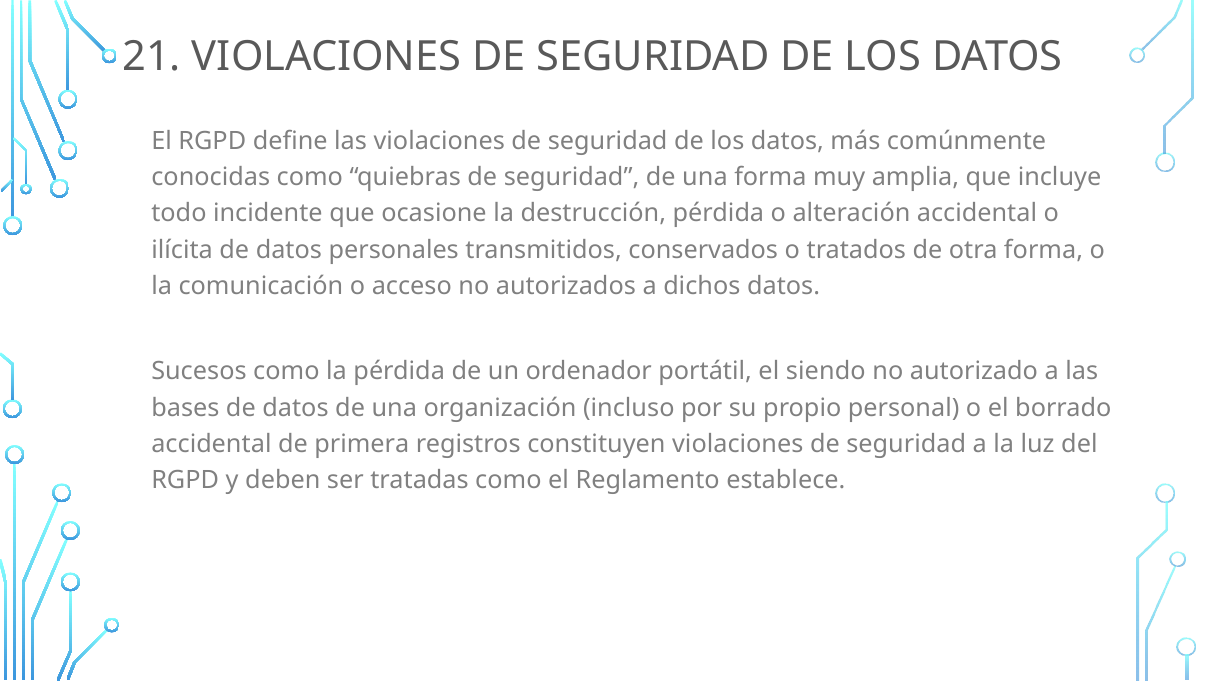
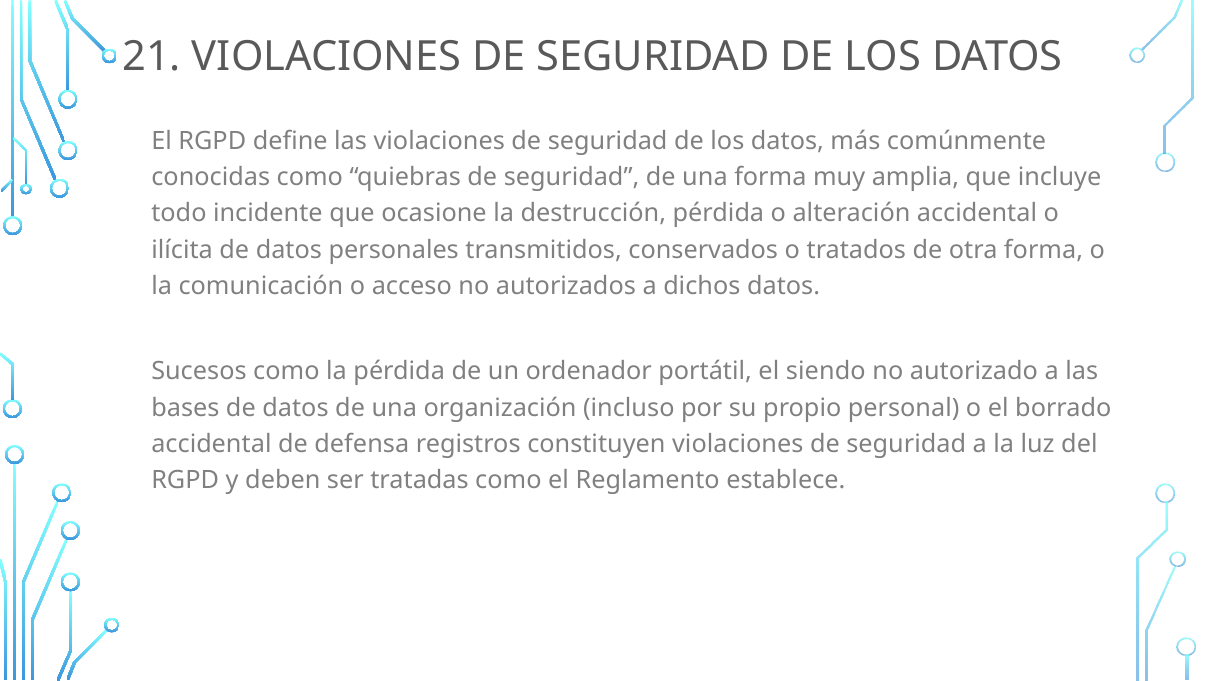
primera: primera -> defensa
